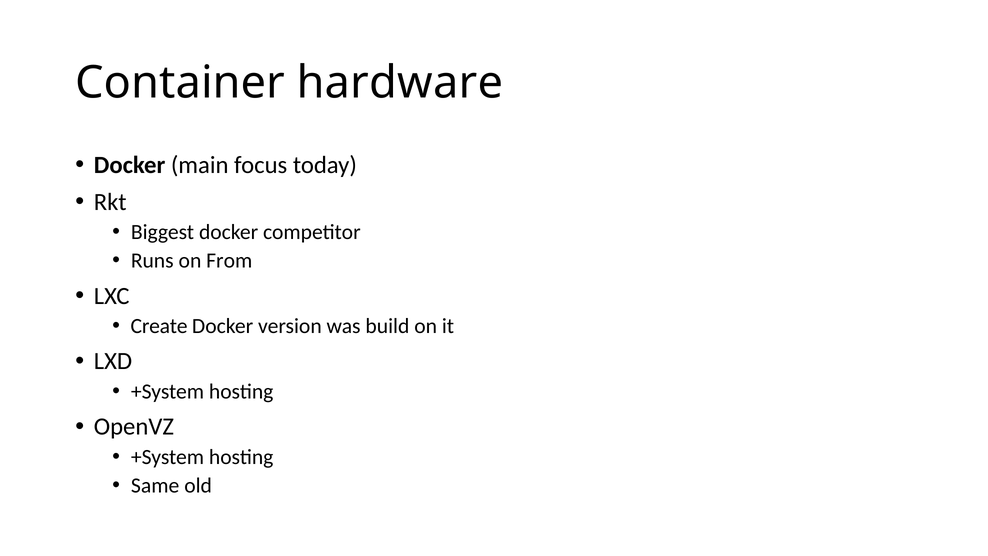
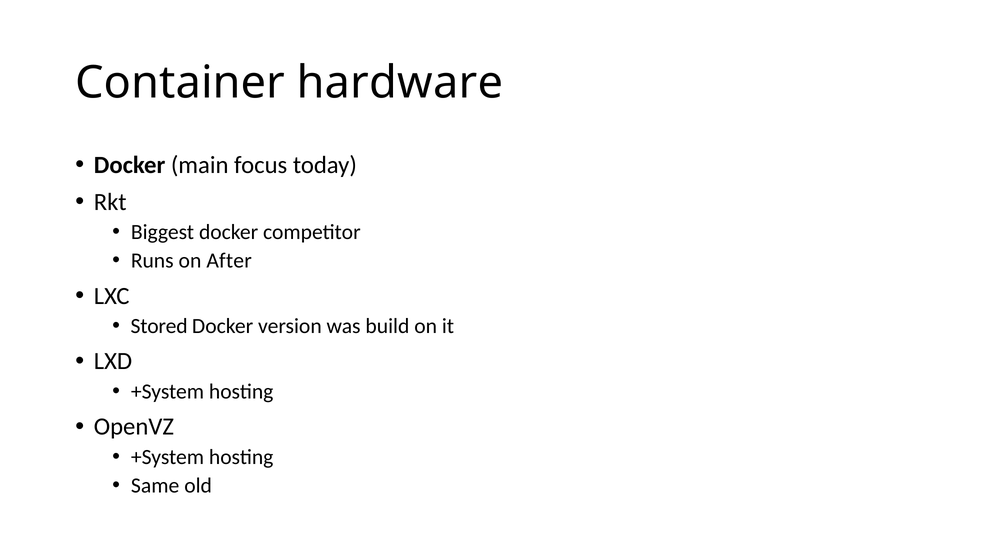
From: From -> After
Create: Create -> Stored
